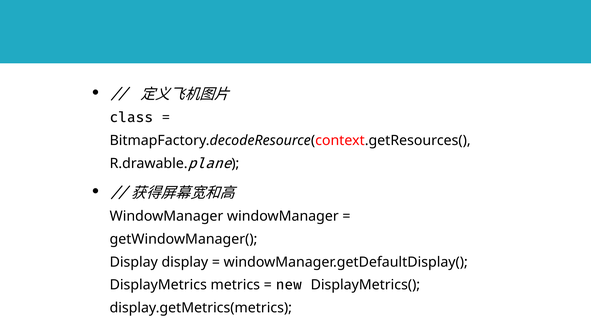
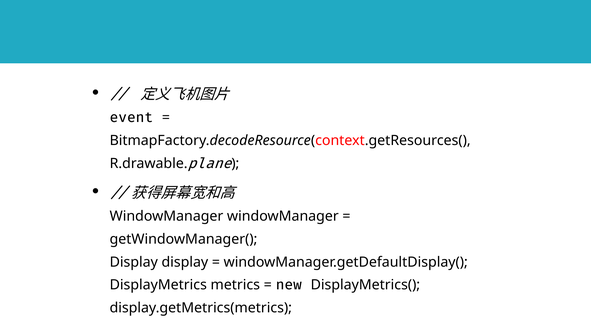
class: class -> event
